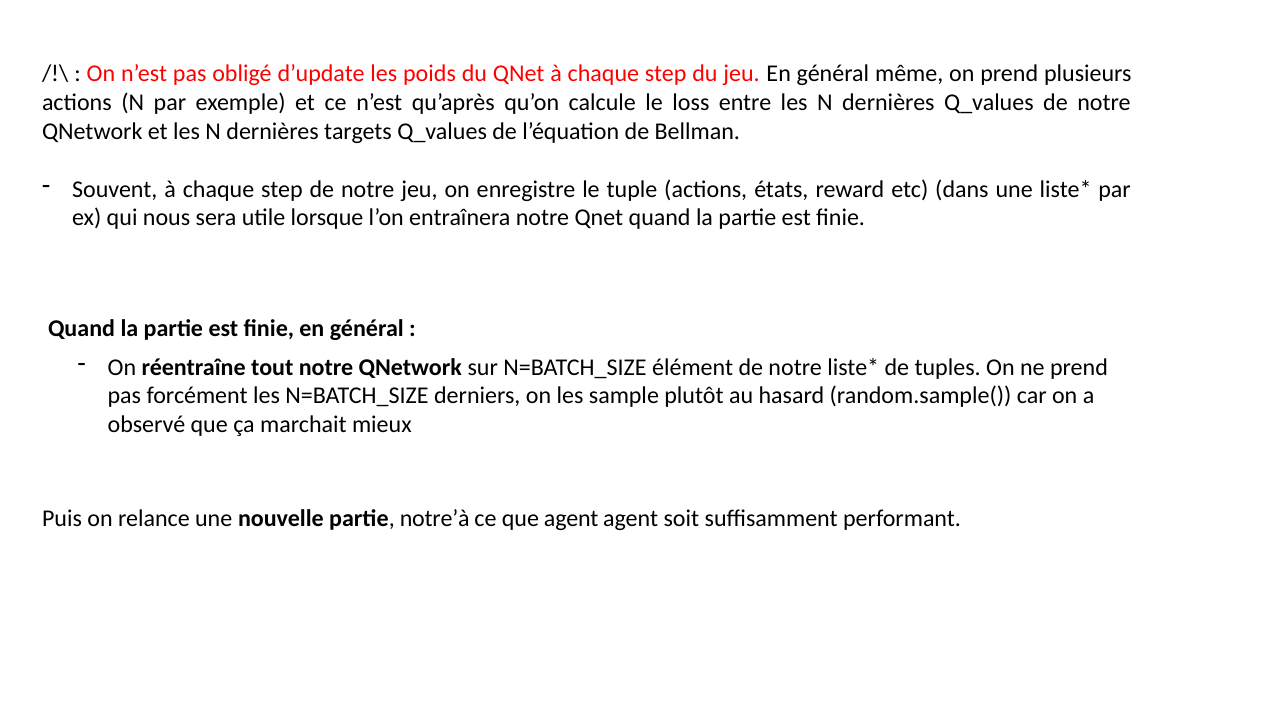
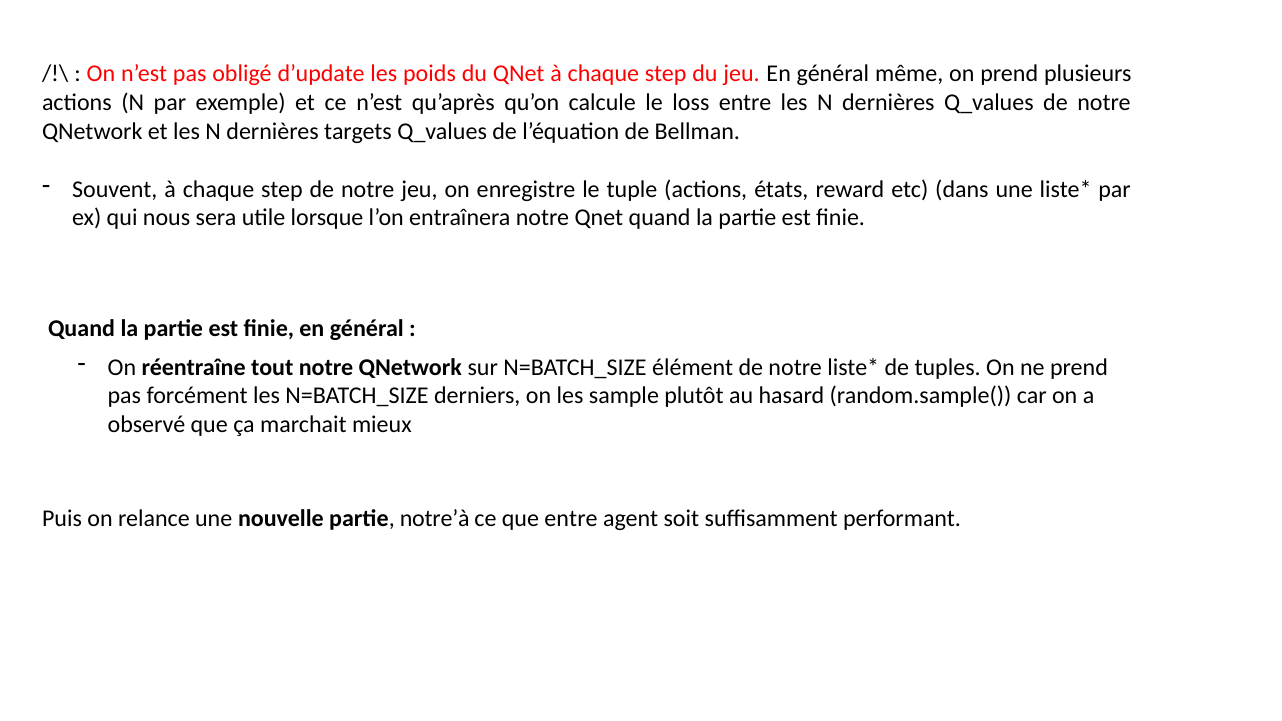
que agent: agent -> entre
